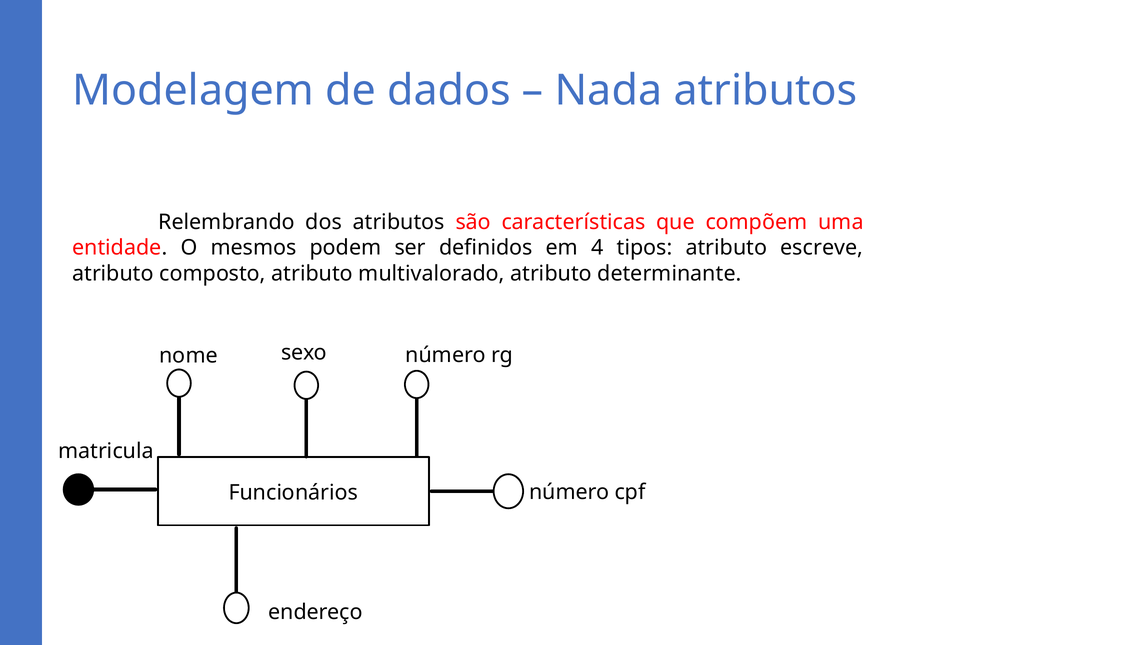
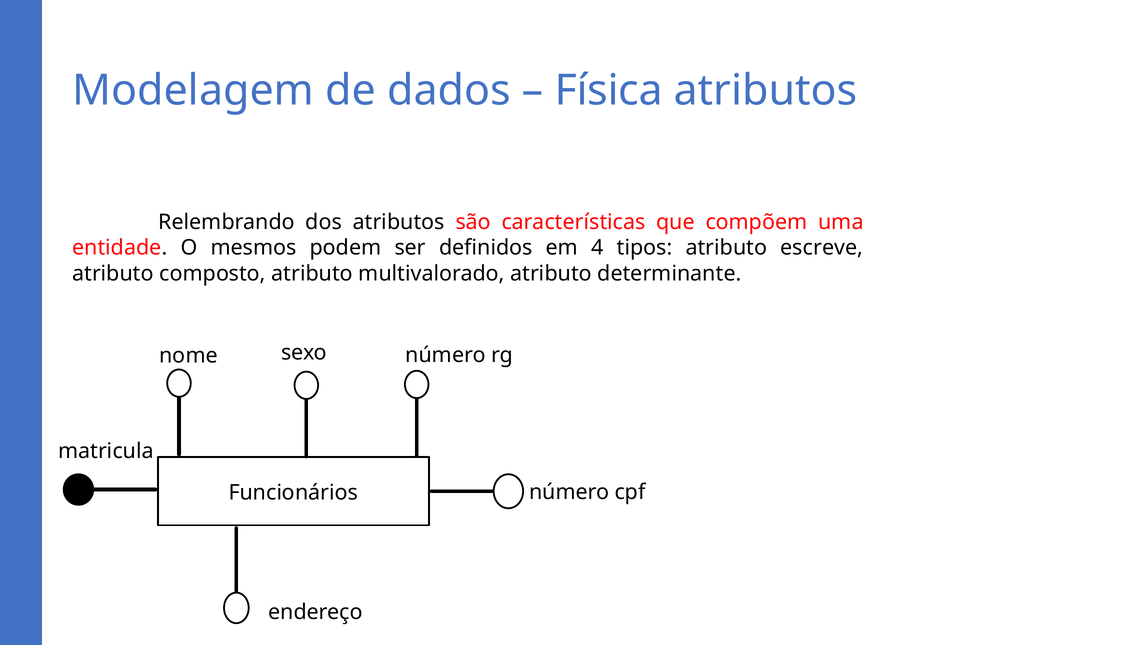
Nada: Nada -> Física
